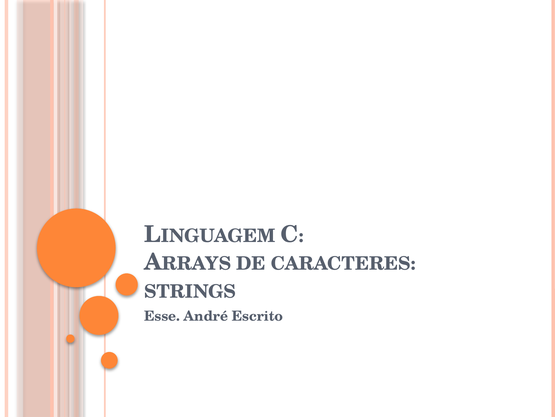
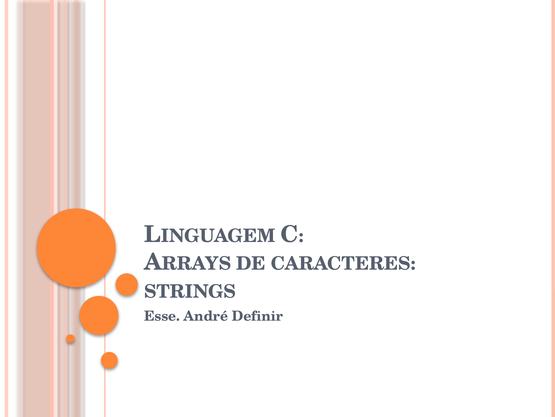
Escrito: Escrito -> Definir
